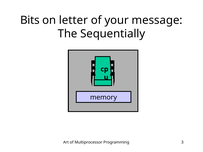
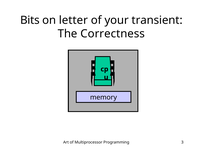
message: message -> transient
Sequentially: Sequentially -> Correctness
